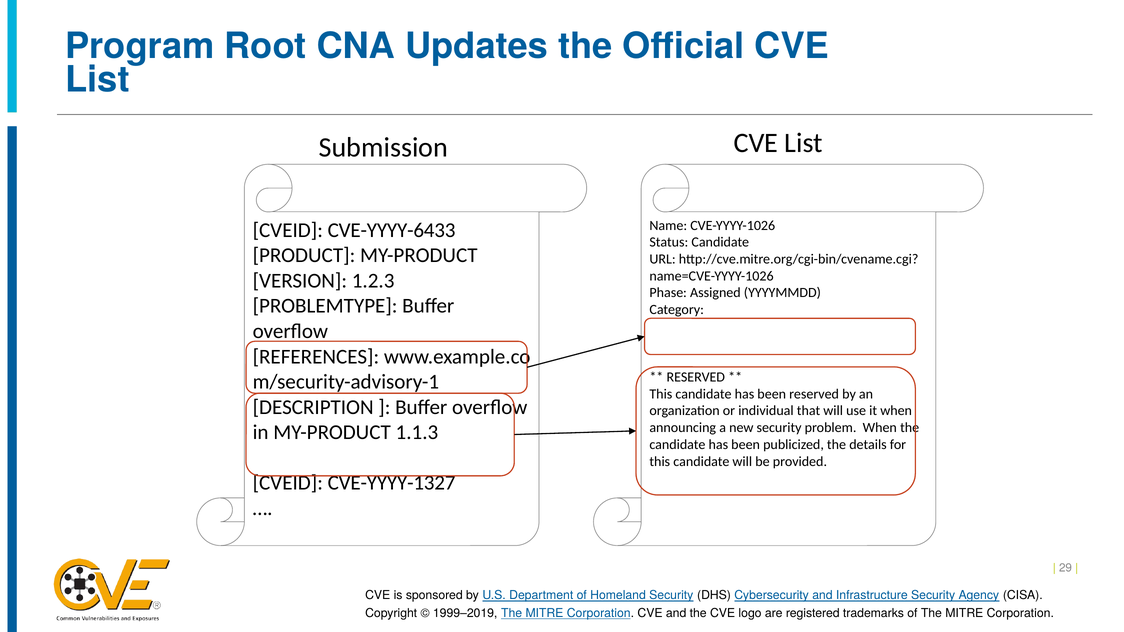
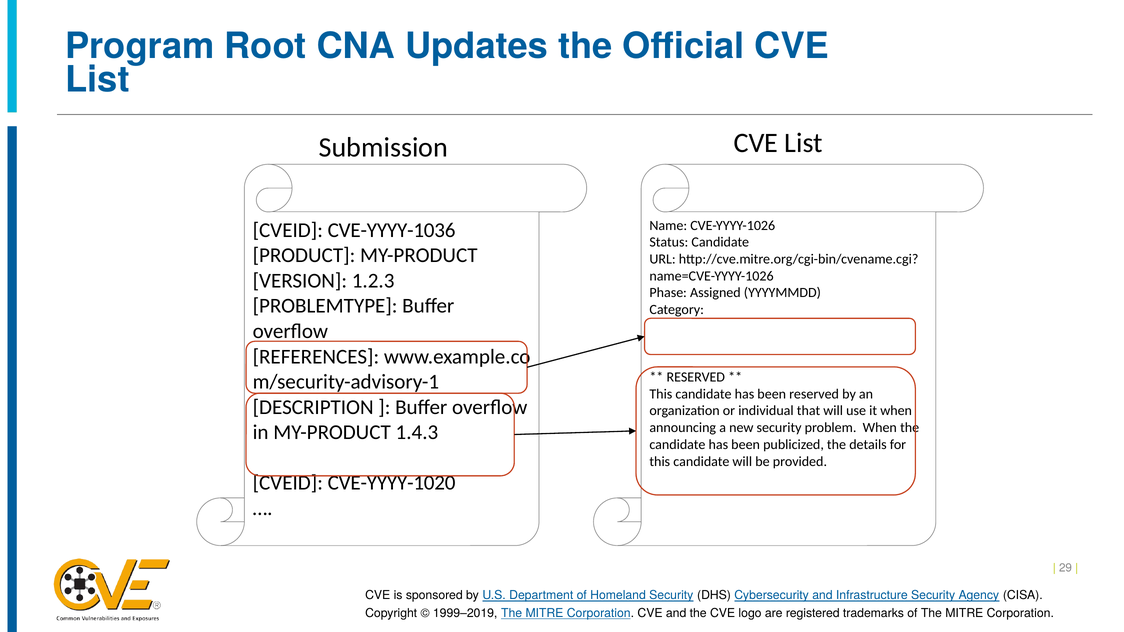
CVE-YYYY-6433: CVE-YYYY-6433 -> CVE-YYYY-1036
1.1.3: 1.1.3 -> 1.4.3
CVE-YYYY-1327: CVE-YYYY-1327 -> CVE-YYYY-1020
